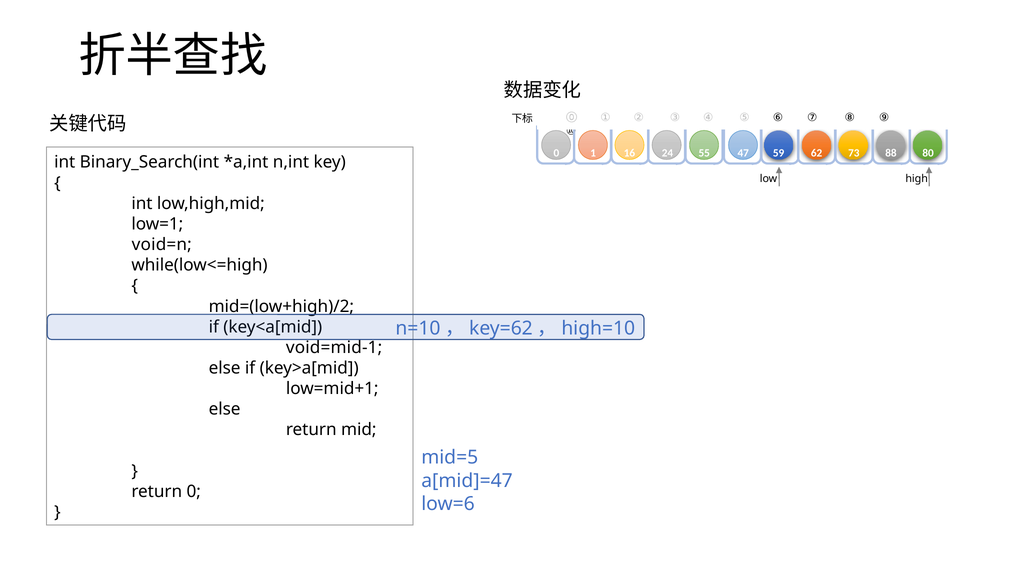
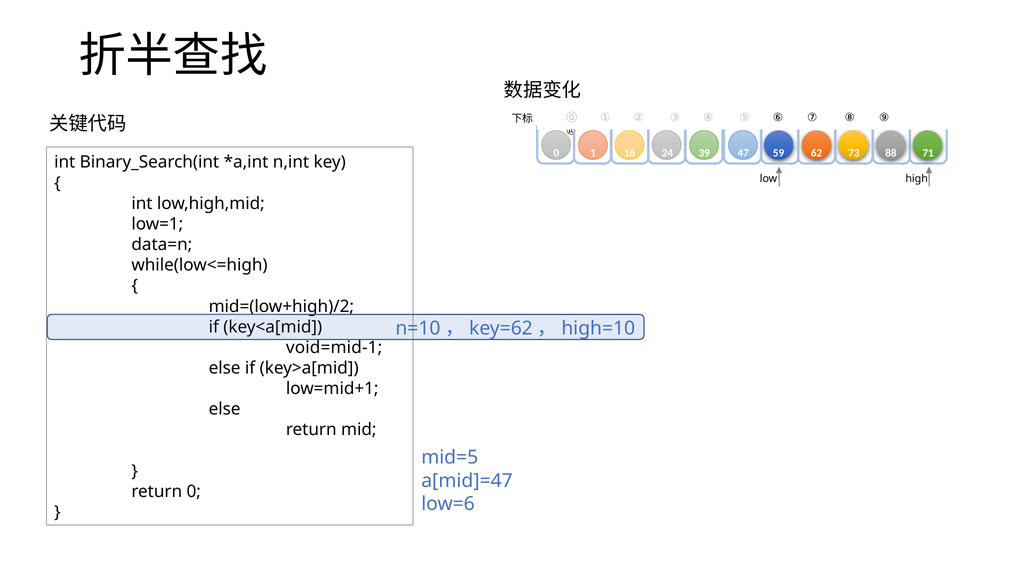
55: 55 -> 39
80: 80 -> 71
void=n: void=n -> data=n
